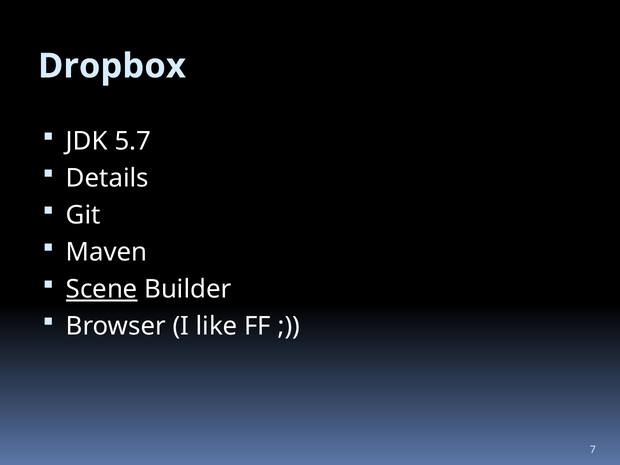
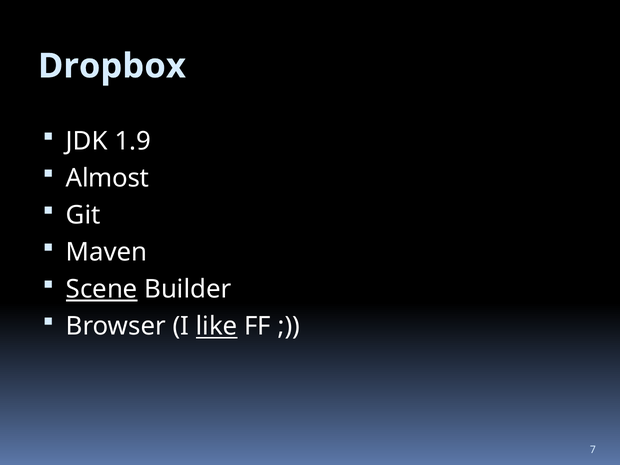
5.7: 5.7 -> 1.9
Details: Details -> Almost
like underline: none -> present
